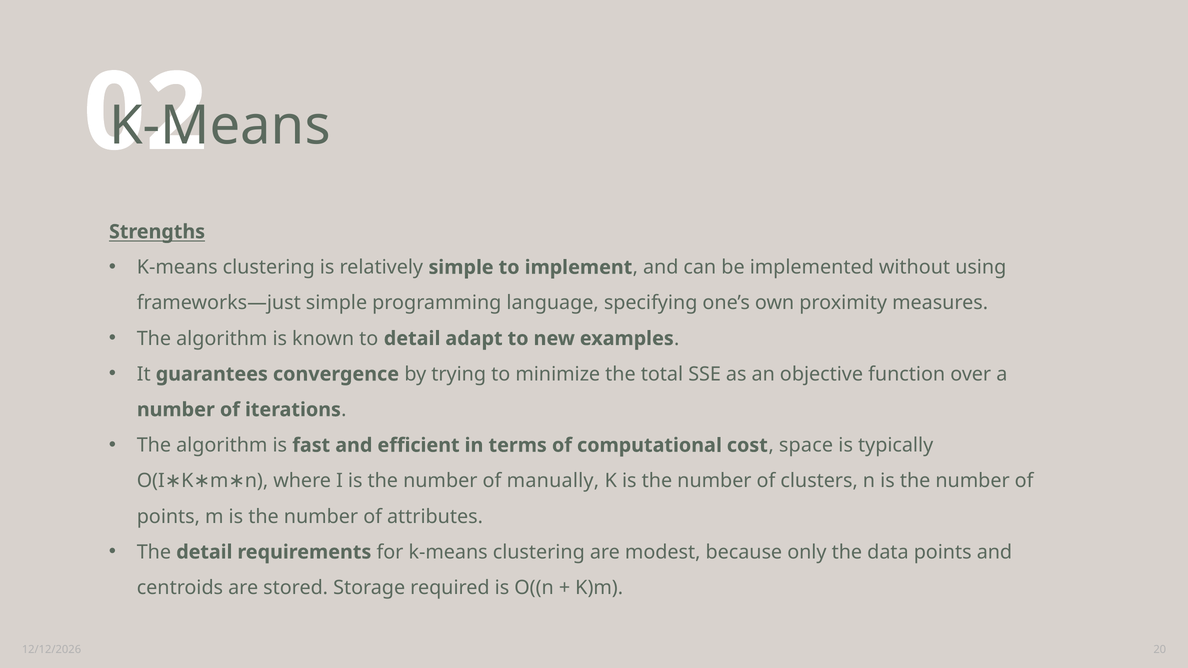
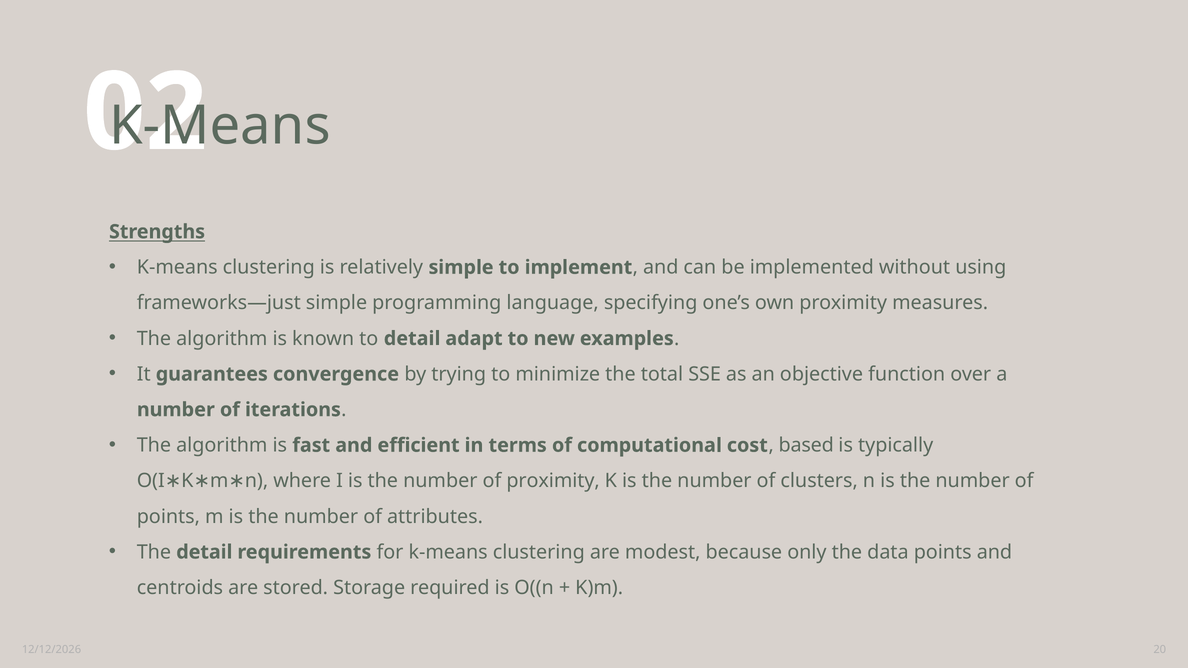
space: space -> based
of manually: manually -> proximity
